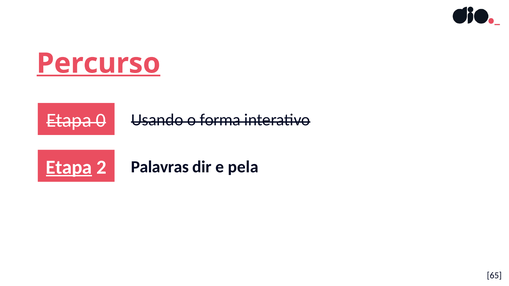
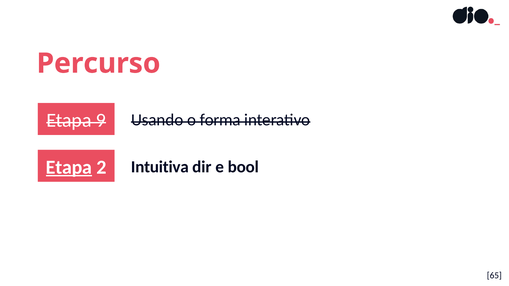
Percurso underline: present -> none
0: 0 -> 9
Palavras: Palavras -> Intuitiva
pela: pela -> bool
